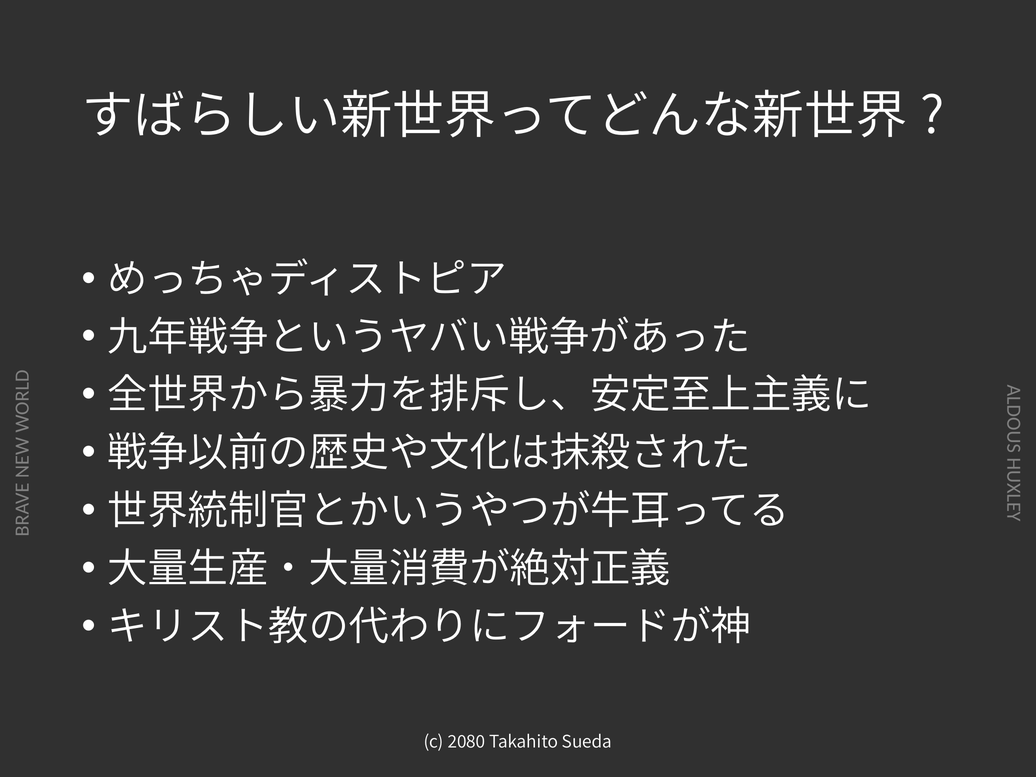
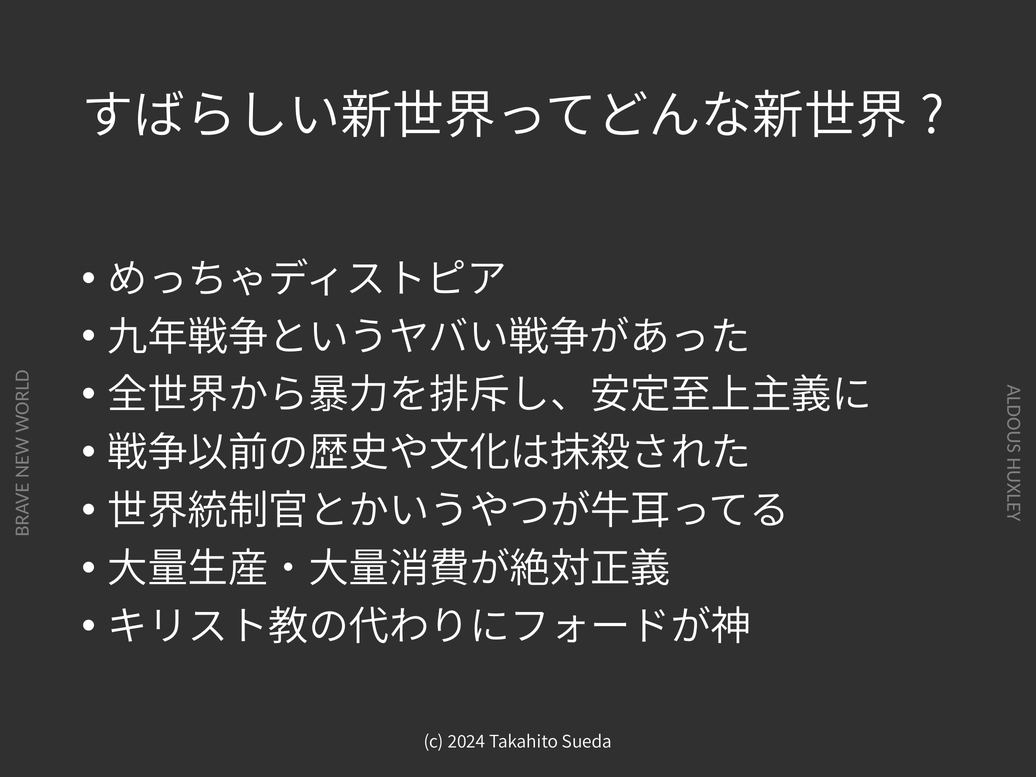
2080: 2080 -> 2024
